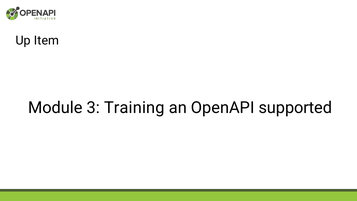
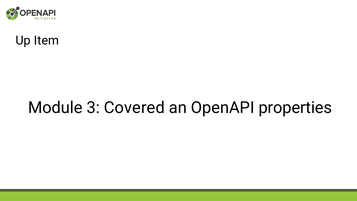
Training: Training -> Covered
supported: supported -> properties
